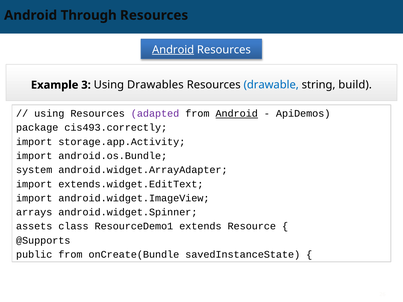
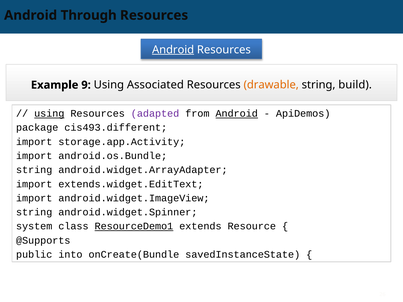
3: 3 -> 9
Drawables: Drawables -> Associated
drawable colour: blue -> orange
using at (49, 114) underline: none -> present
cis493.correctly: cis493.correctly -> cis493.different
system at (34, 170): system -> string
arrays at (34, 212): arrays -> string
assets: assets -> system
ResourceDemo1 underline: none -> present
public from: from -> into
